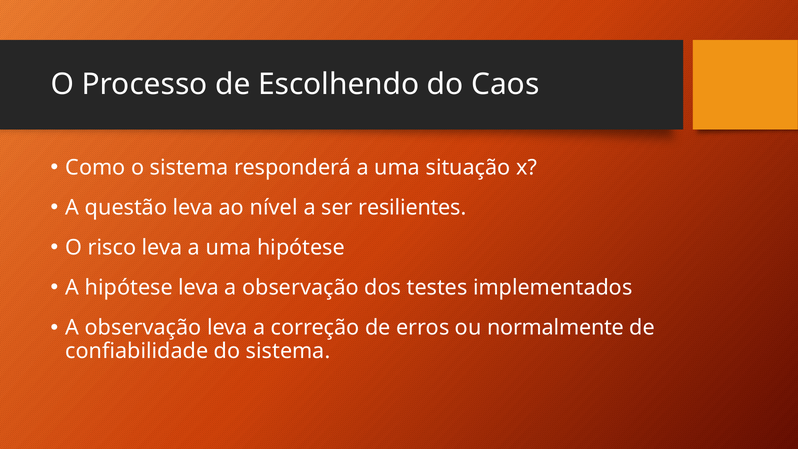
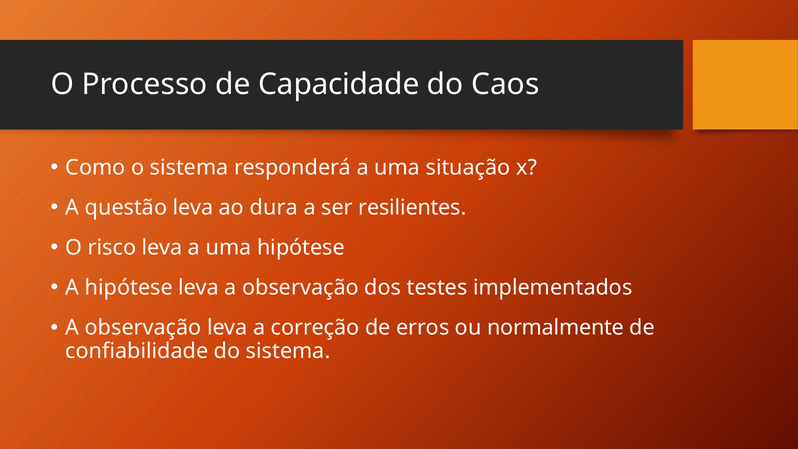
Escolhendo: Escolhendo -> Capacidade
nível: nível -> dura
